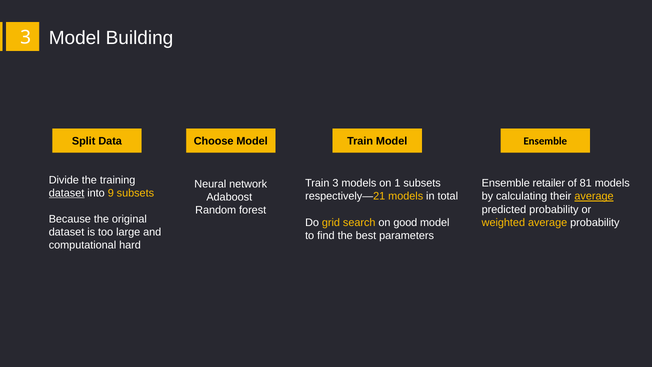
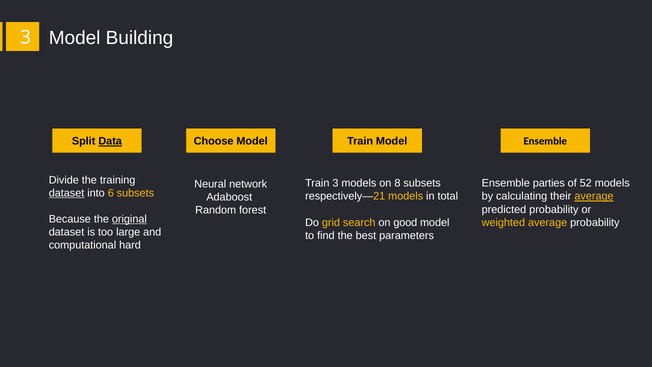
Data underline: none -> present
1: 1 -> 8
retailer: retailer -> parties
81: 81 -> 52
9: 9 -> 6
original underline: none -> present
